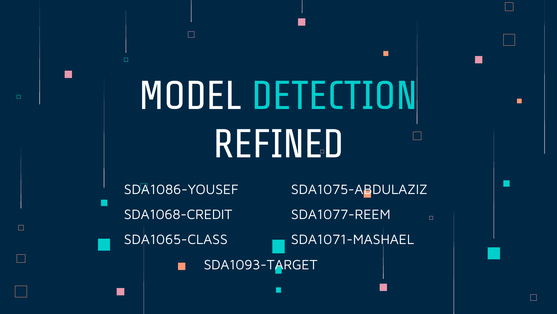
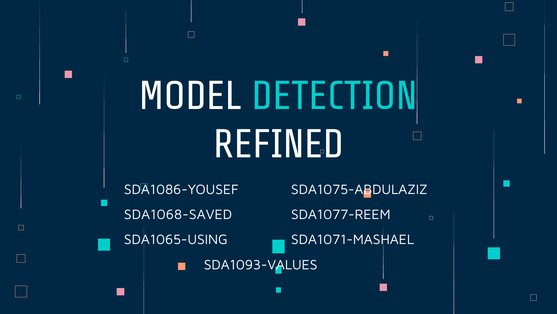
SDA1068-CREDIT: SDA1068-CREDIT -> SDA1068-SAVED
SDA1065-CLASS: SDA1065-CLASS -> SDA1065-USING
SDA1093-TARGET: SDA1093-TARGET -> SDA1093-VALUES
